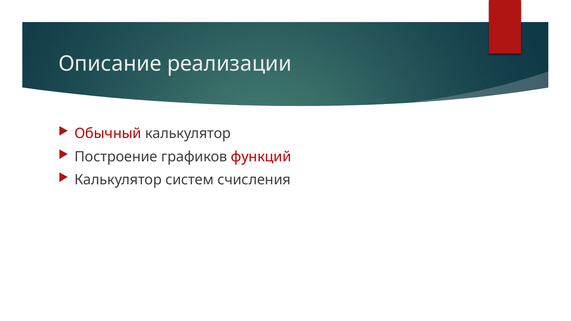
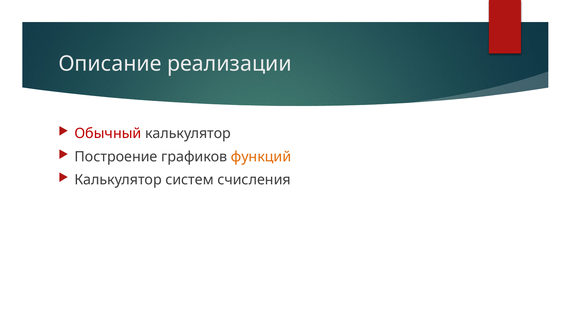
функций colour: red -> orange
